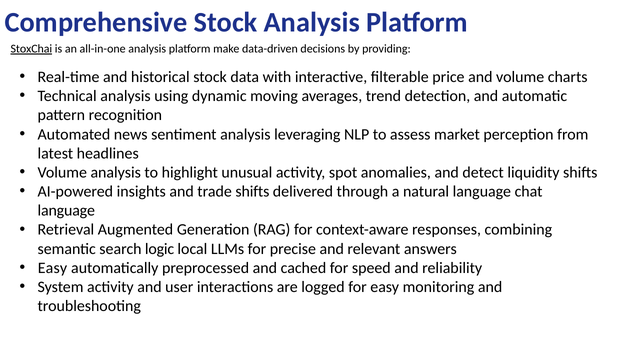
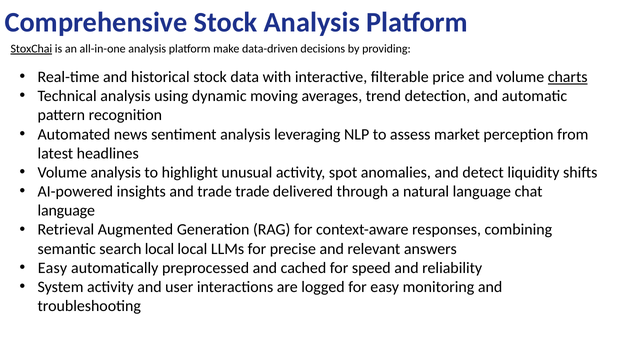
charts underline: none -> present
trade shifts: shifts -> trade
search logic: logic -> local
